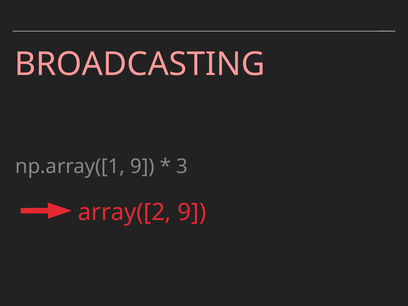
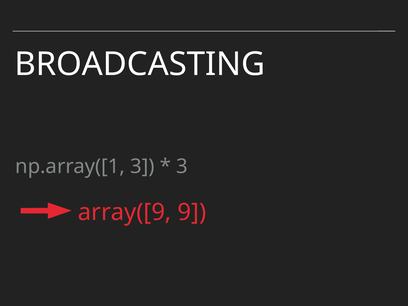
BROADCASTING colour: pink -> white
np.array([1 9: 9 -> 3
array([2: array([2 -> array([9
